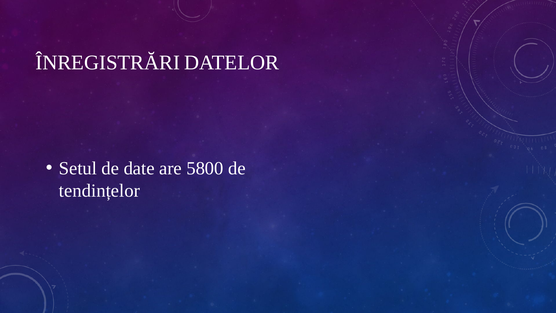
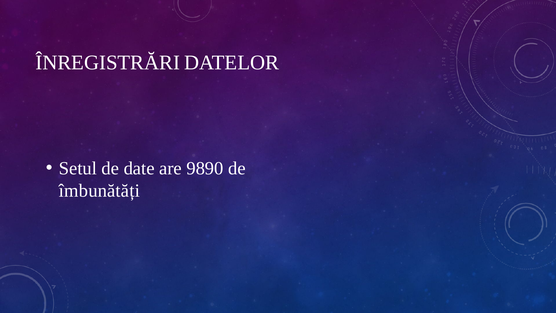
5800: 5800 -> 9890
tendințelor: tendințelor -> îmbunătăți
